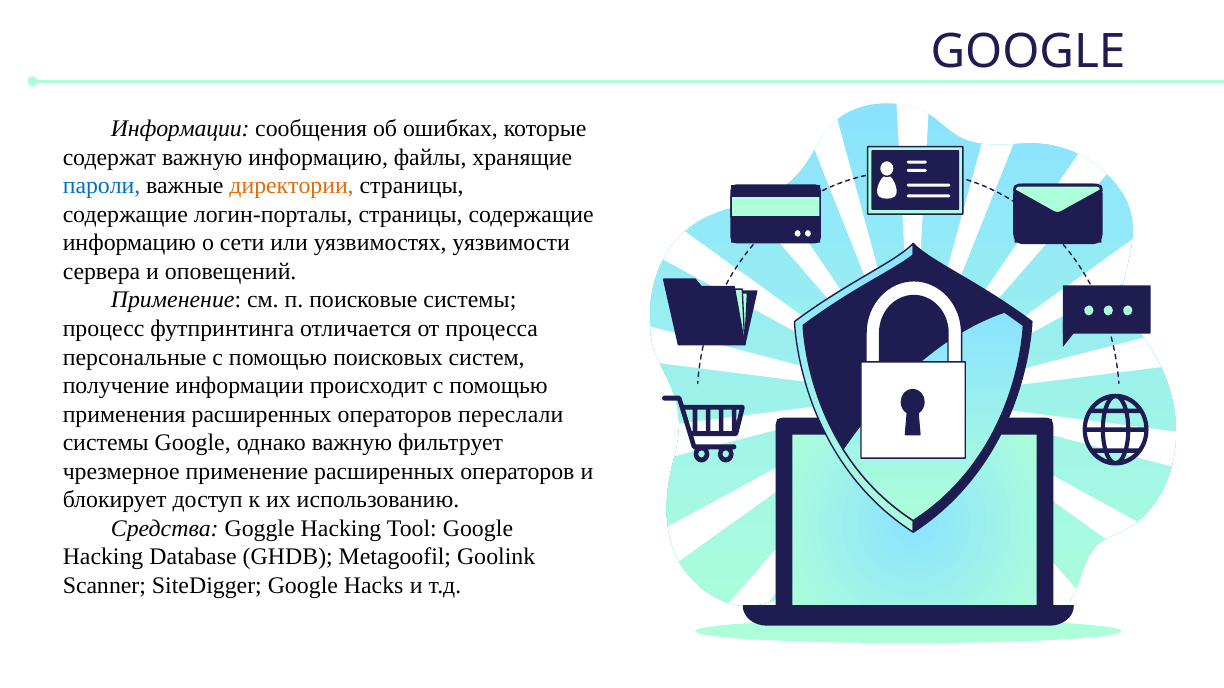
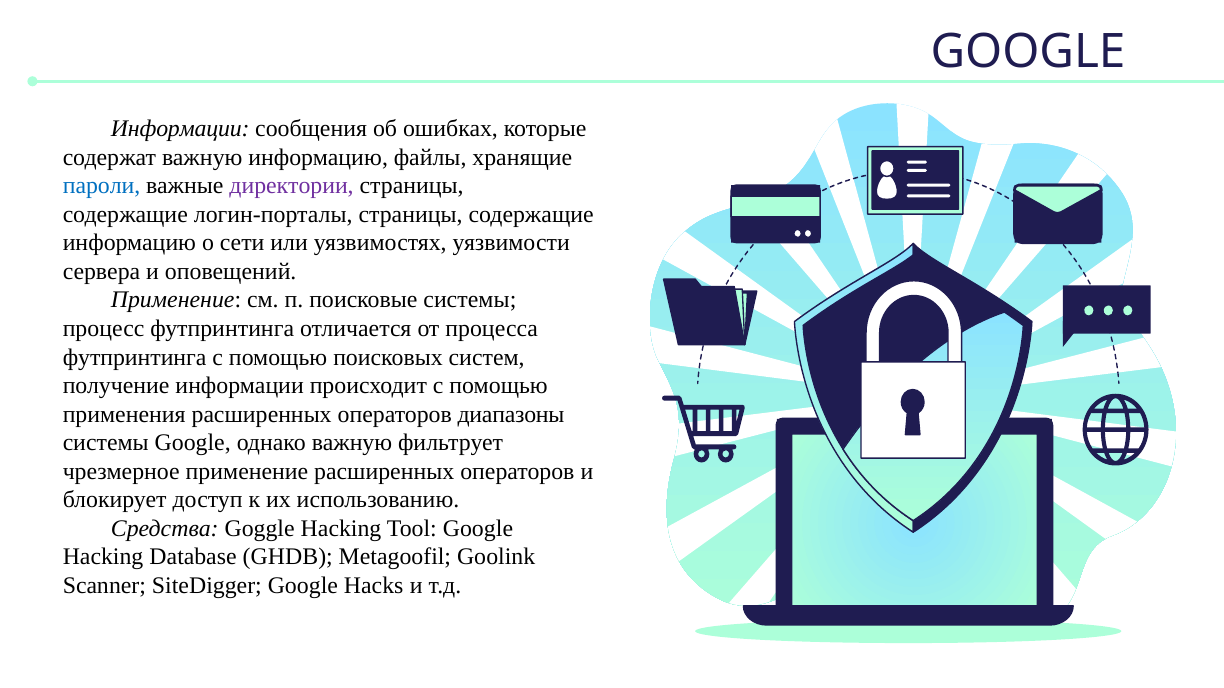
директории colour: orange -> purple
персональные: персональные -> футпринтингa
переслали: переслали -> диапазоны
